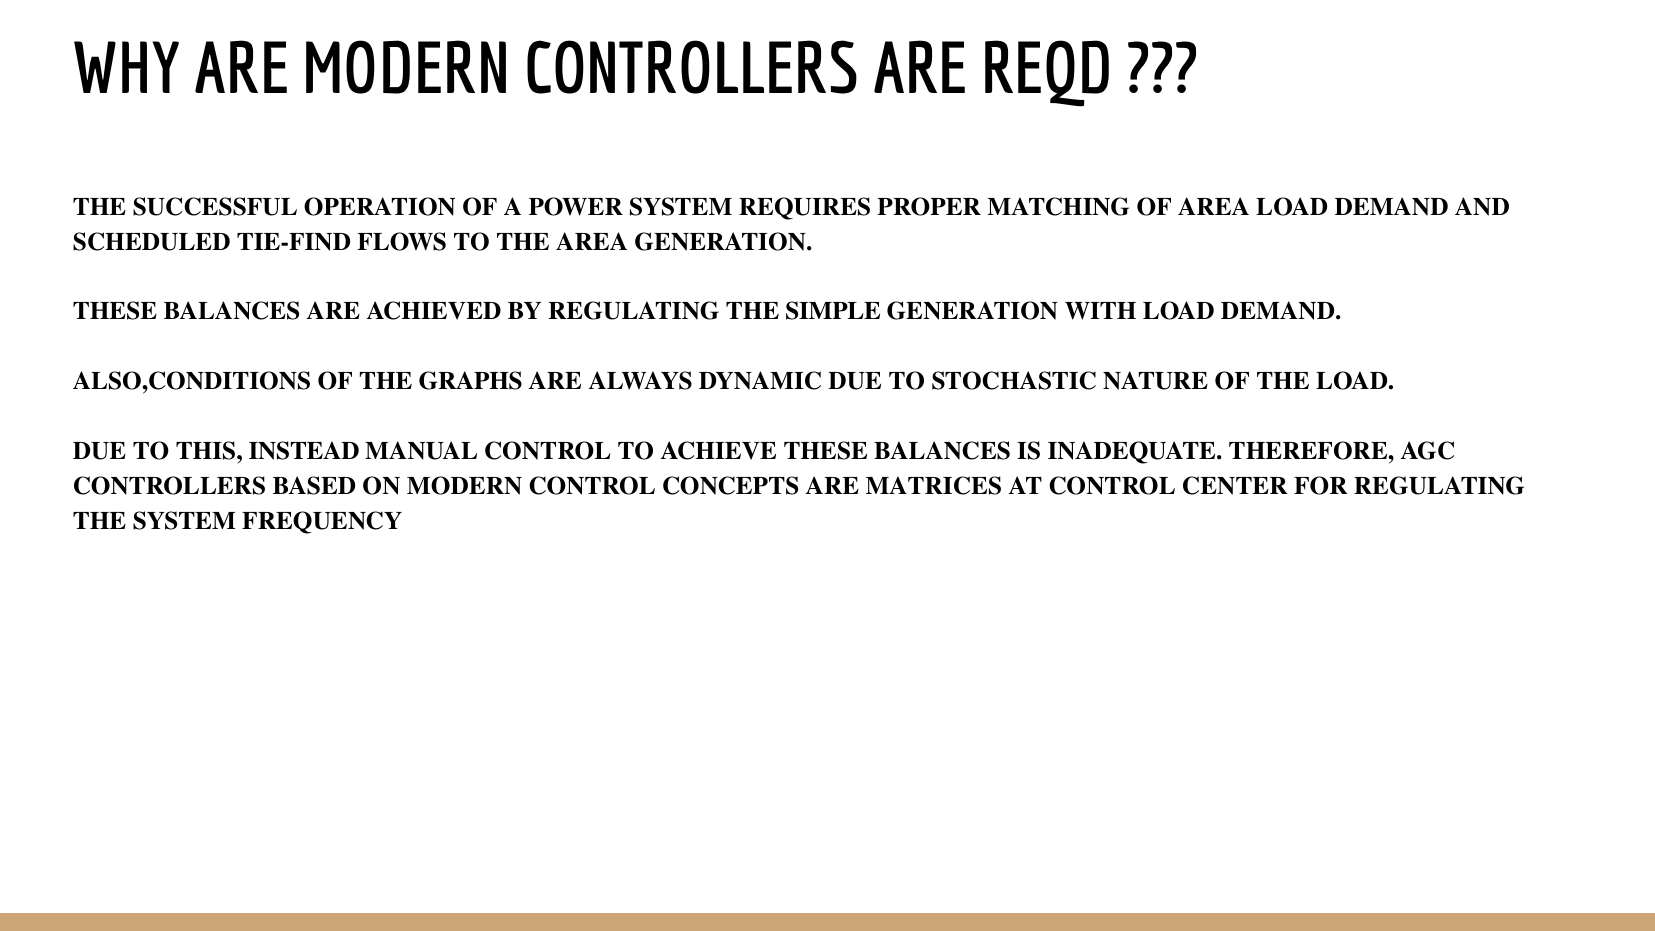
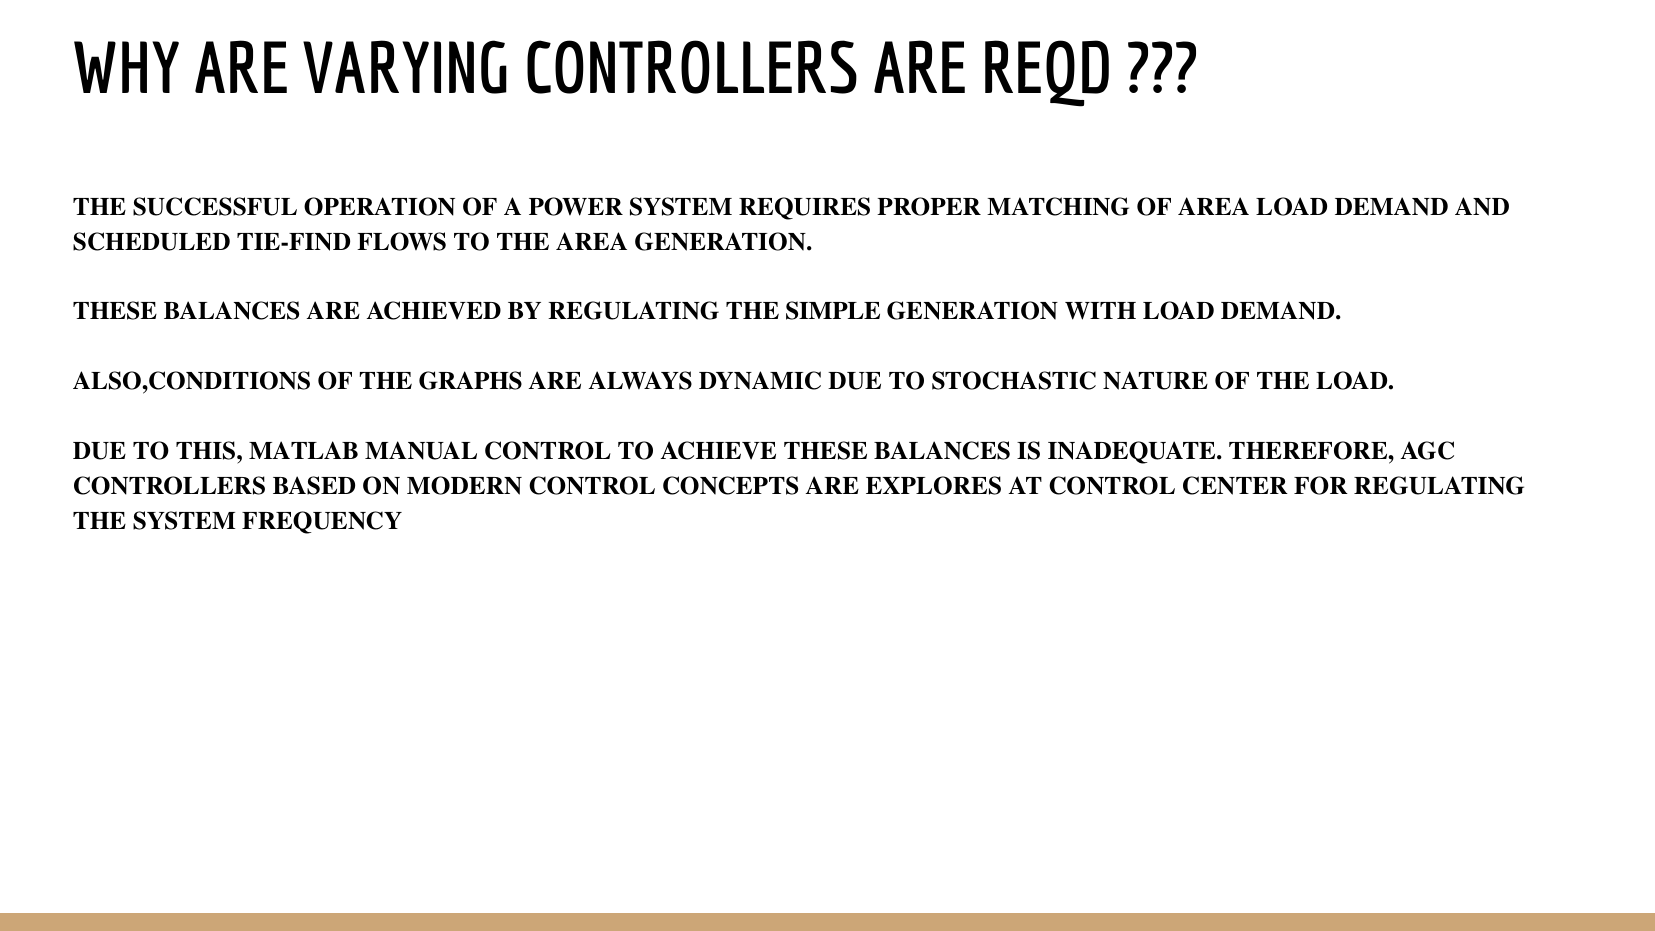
ARE MODERN: MODERN -> VARYING
INSTEAD: INSTEAD -> MATLAB
MATRICES: MATRICES -> EXPLORES
